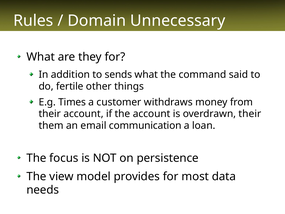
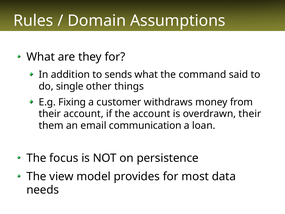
Unnecessary: Unnecessary -> Assumptions
fertile: fertile -> single
Times: Times -> Fixing
